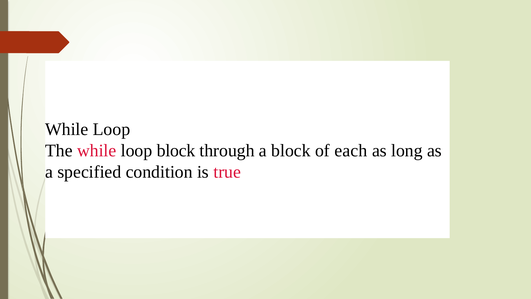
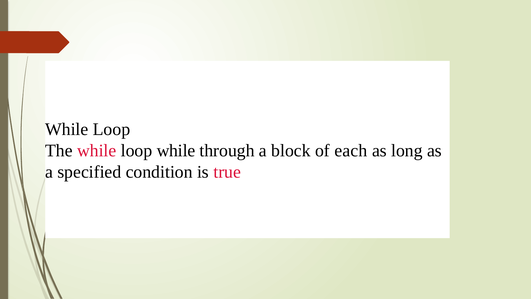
loop block: block -> while
